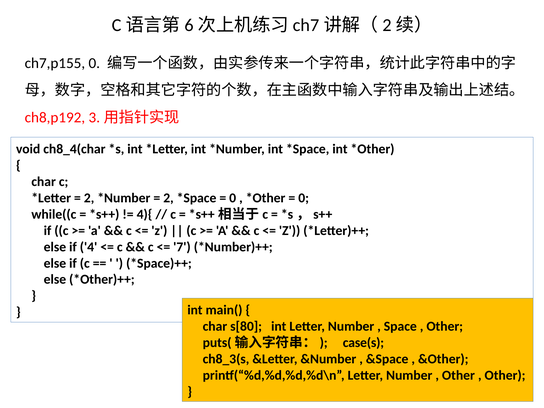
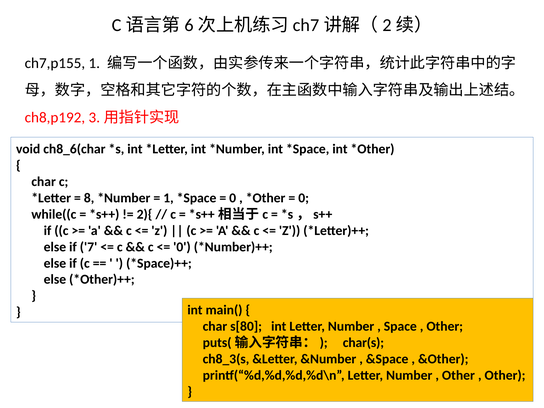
ch7,p155 0: 0 -> 1
ch8_4(char: ch8_4(char -> ch8_6(char
2 at (89, 198): 2 -> 8
2 at (168, 198): 2 -> 1
4){: 4){ -> 2){
4: 4 -> 7
7 at (182, 247): 7 -> 0
case(s: case(s -> char(s
